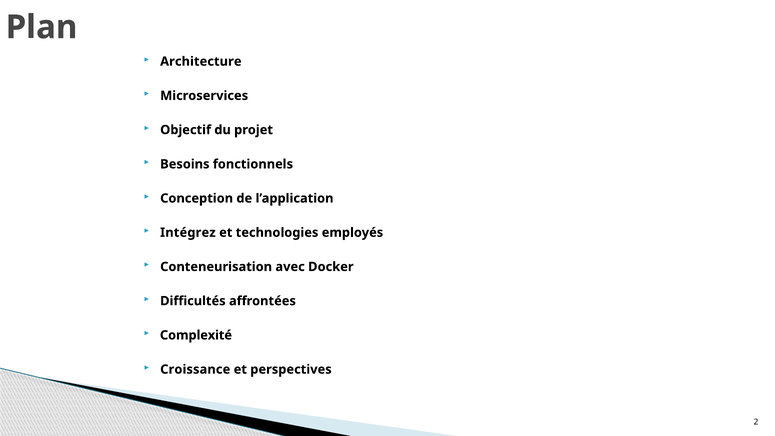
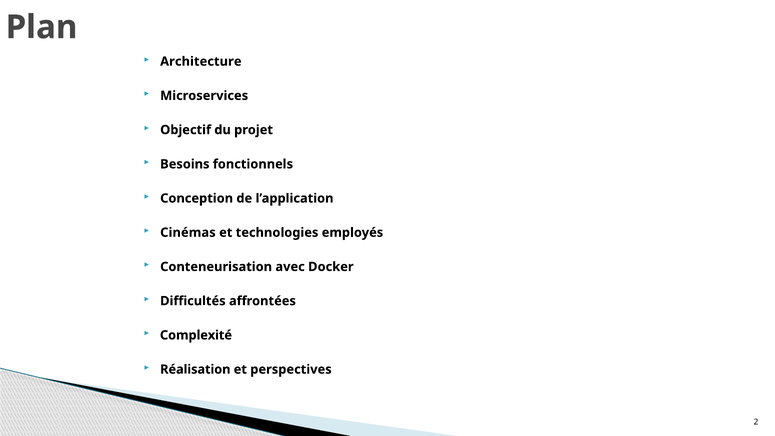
Intégrez: Intégrez -> Cinémas
Croissance: Croissance -> Réalisation
